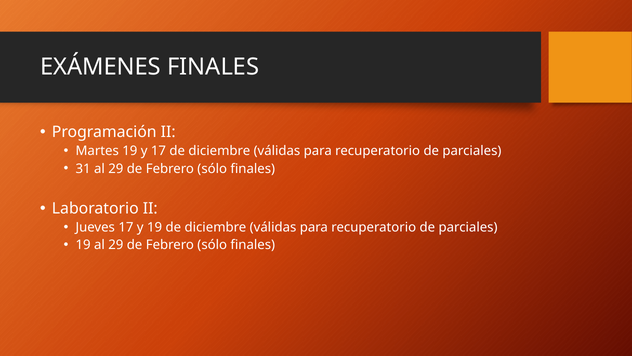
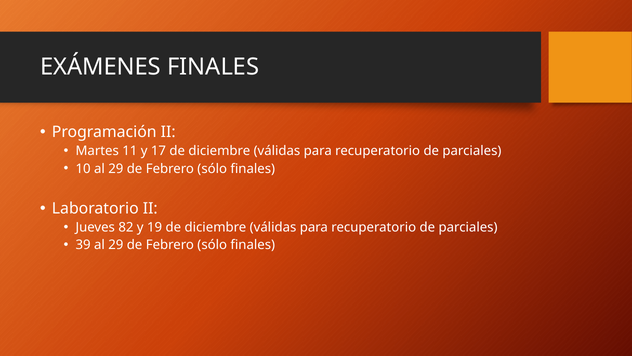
Martes 19: 19 -> 11
31: 31 -> 10
Jueves 17: 17 -> 82
19 at (83, 245): 19 -> 39
